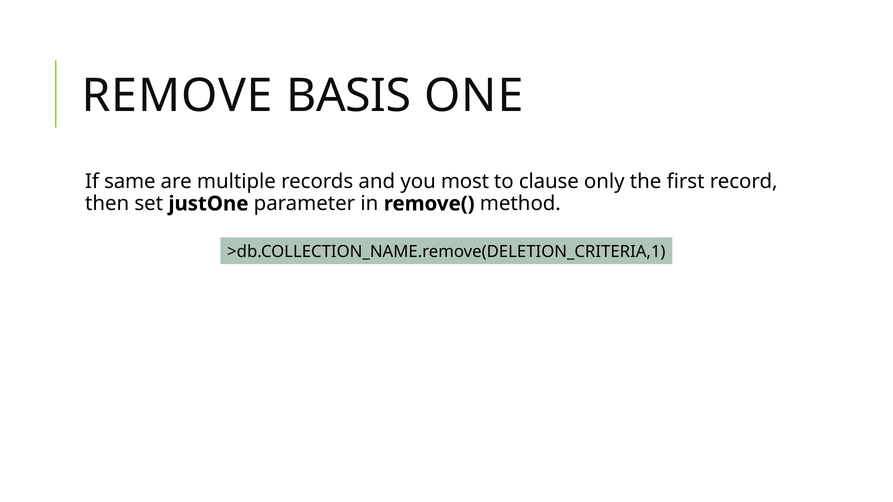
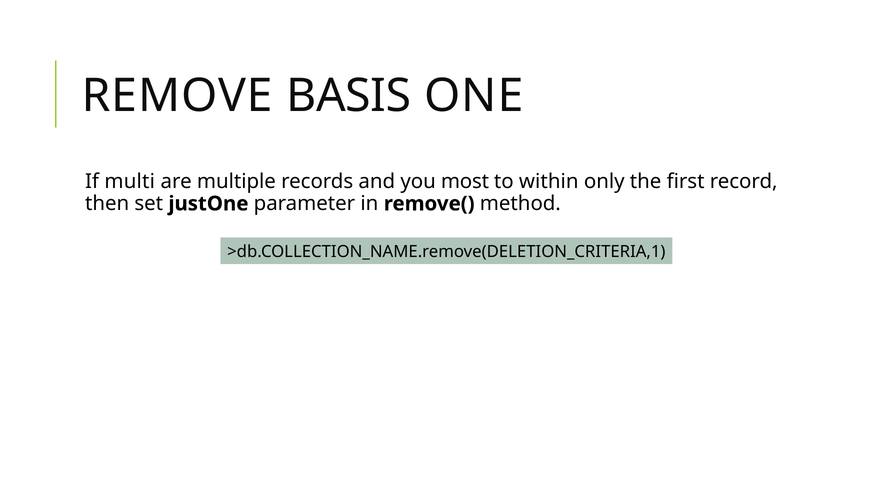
same: same -> multi
clause: clause -> within
